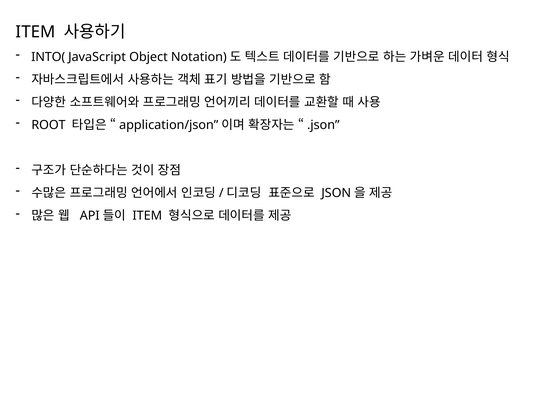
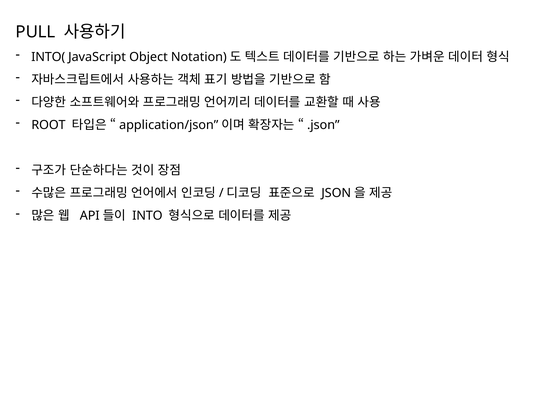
ITEM at (35, 32): ITEM -> PULL
ITEM at (147, 216): ITEM -> INTO
